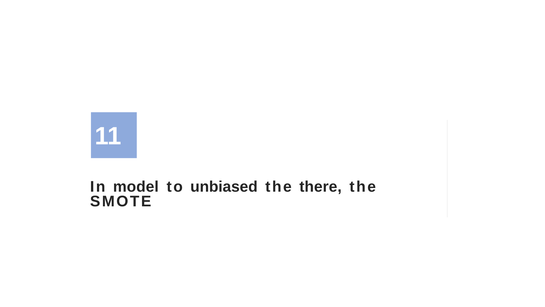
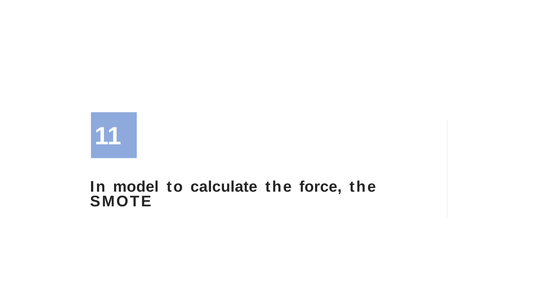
unbiased: unbiased -> calculate
there: there -> force
